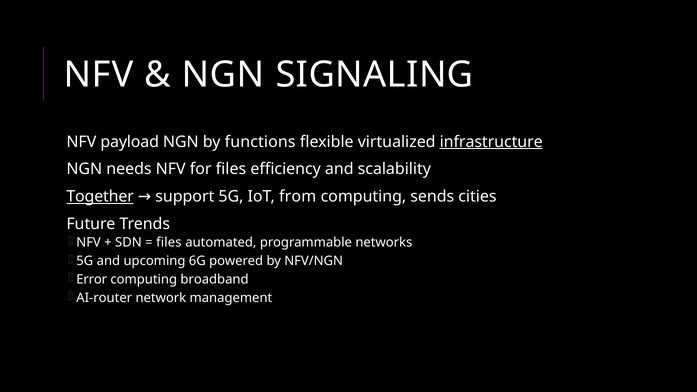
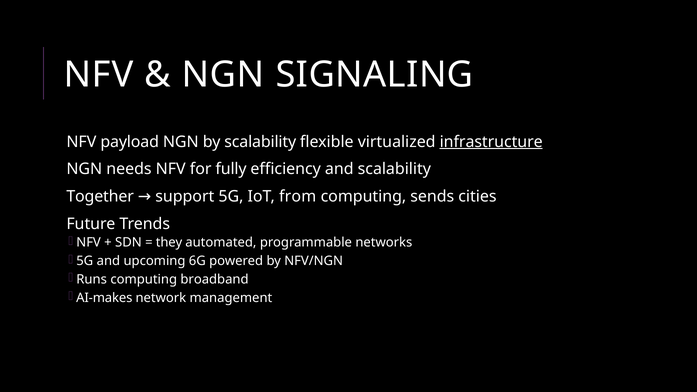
by functions: functions -> scalability
for files: files -> fully
Together underline: present -> none
files at (169, 243): files -> they
Error: Error -> Runs
AI-router: AI-router -> AI-makes
